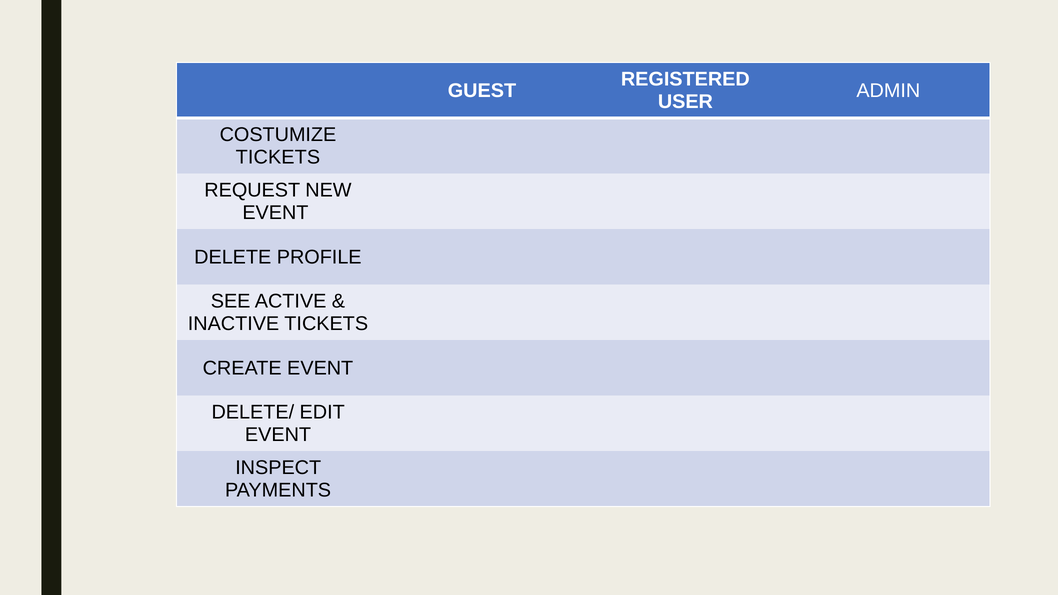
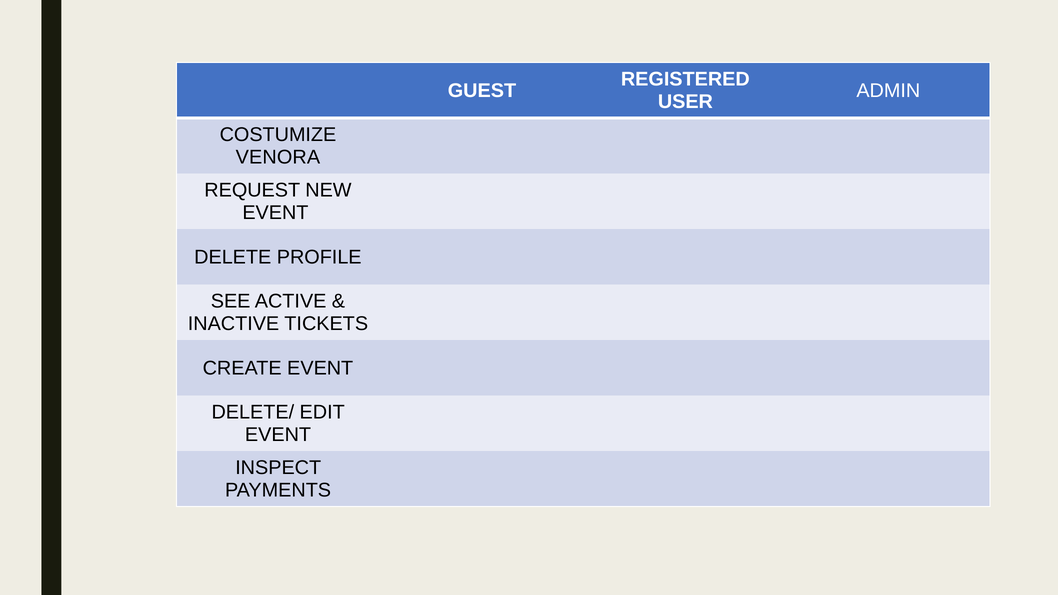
TICKETS at (278, 157): TICKETS -> VENORA
